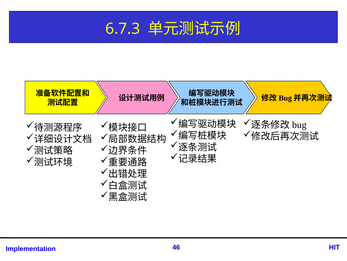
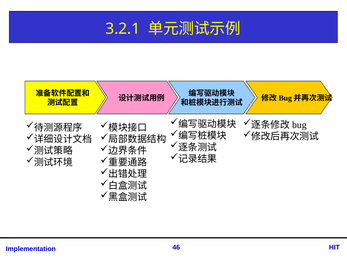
6.7.3: 6.7.3 -> 3.2.1
